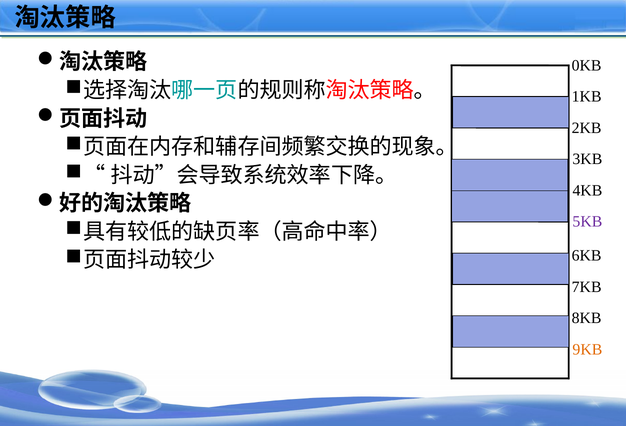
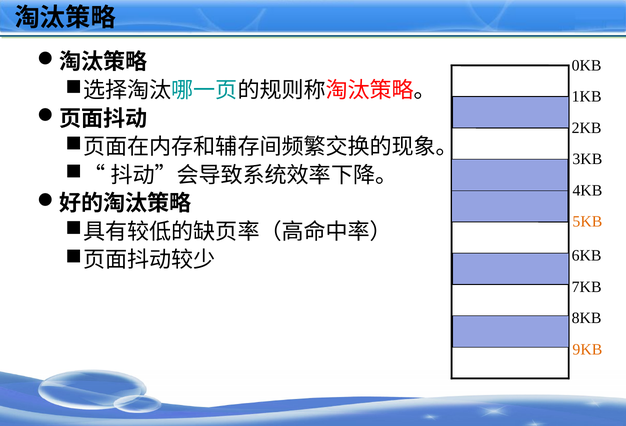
5KB colour: purple -> orange
